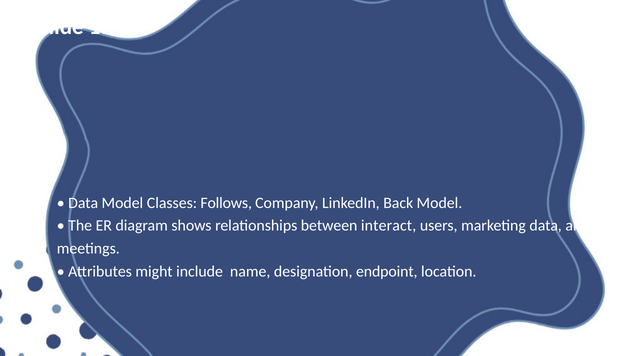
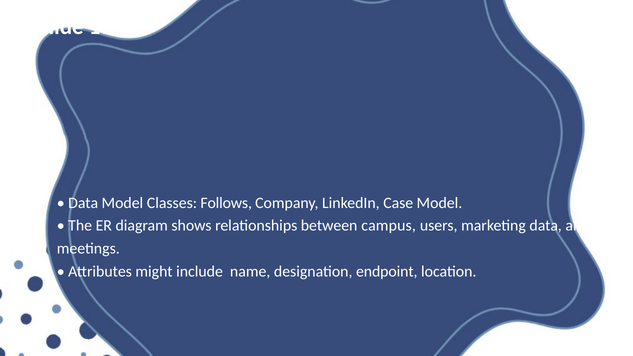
Back: Back -> Case
interact: interact -> campus
